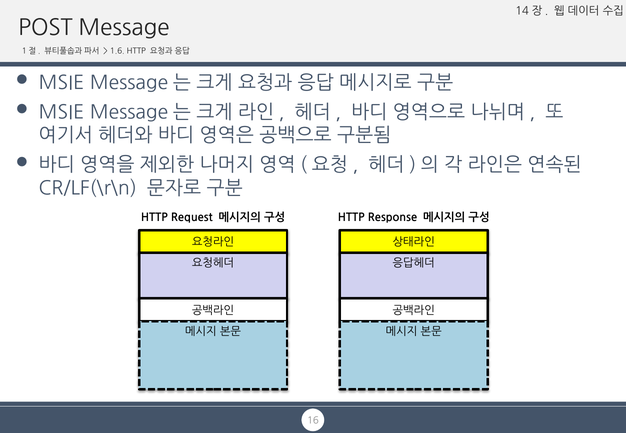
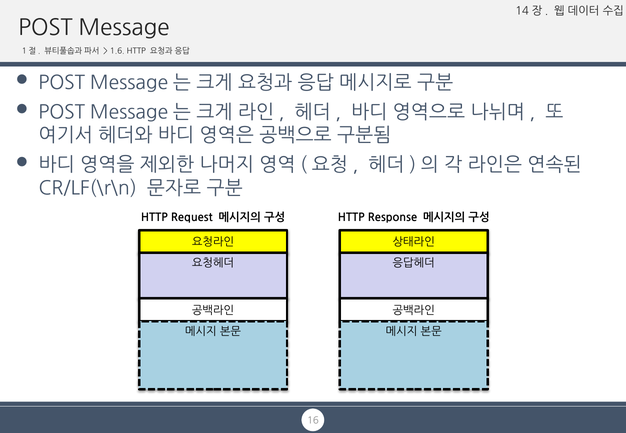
MSIE at (61, 83): MSIE -> POST
MSIE at (61, 112): MSIE -> POST
